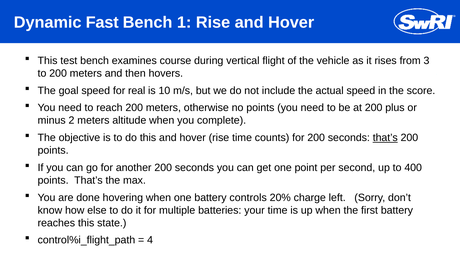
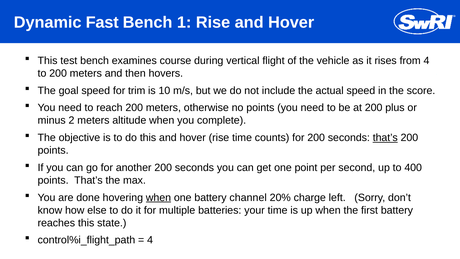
from 3: 3 -> 4
real: real -> trim
when at (158, 197) underline: none -> present
controls: controls -> channel
